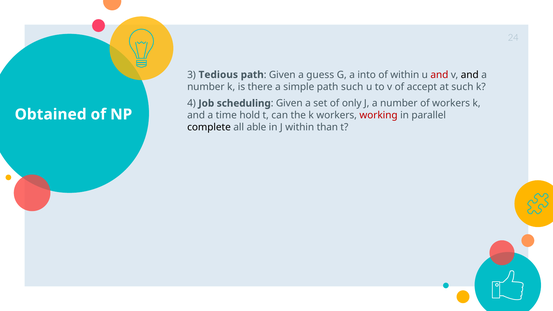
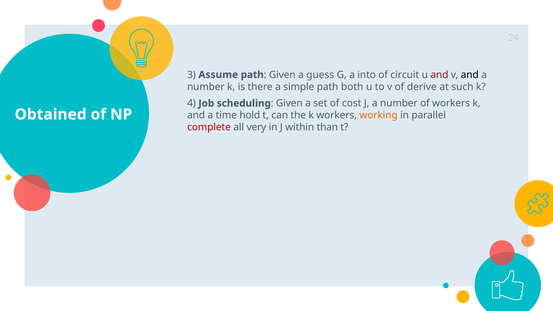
Tedious: Tedious -> Assume
of within: within -> circuit
path such: such -> both
accept: accept -> derive
only: only -> cost
working colour: red -> orange
complete colour: black -> red
able: able -> very
